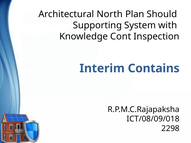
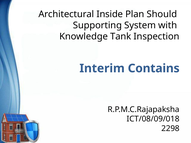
North: North -> Inside
Cont: Cont -> Tank
